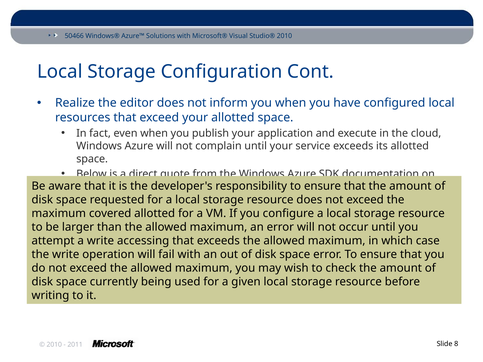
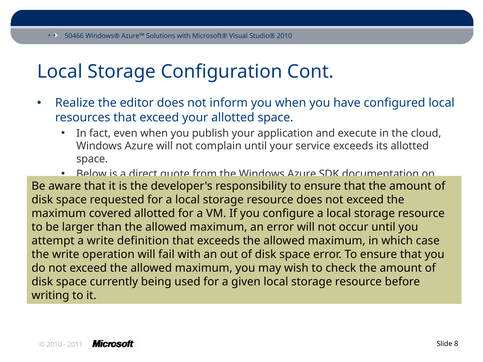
accessing: accessing -> definition
